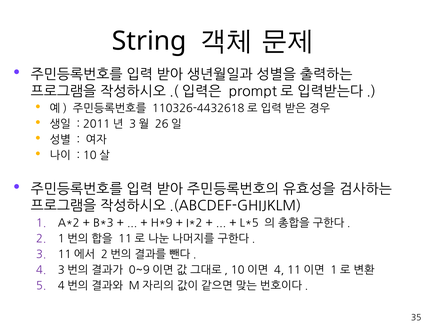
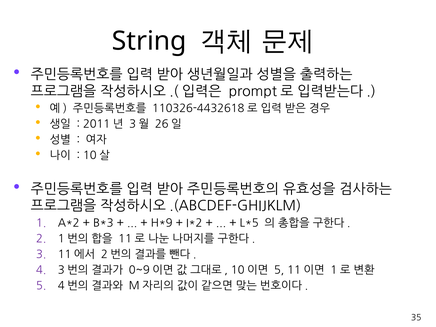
4 at (279, 270): 4 -> 5
